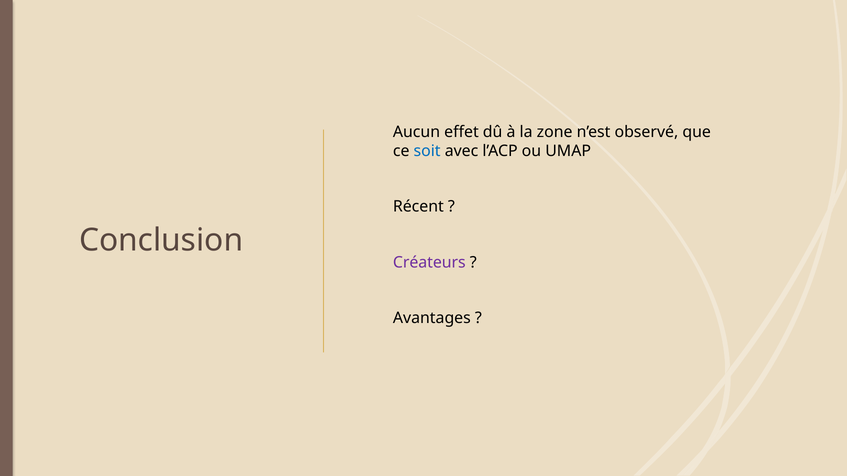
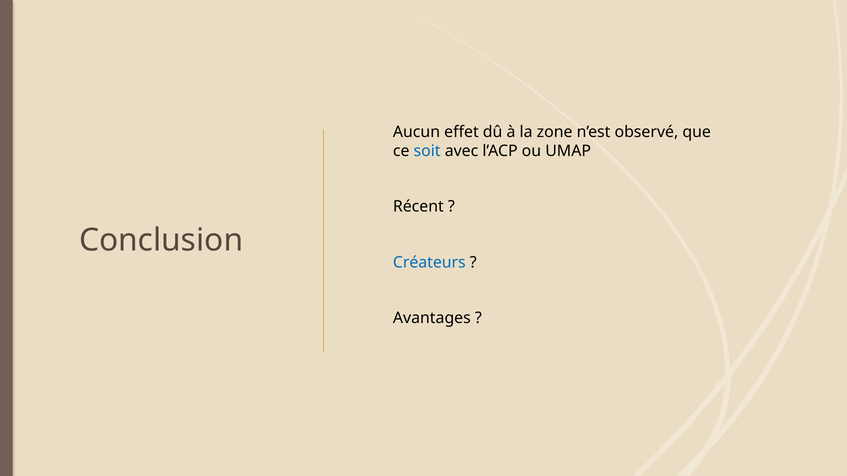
Créateurs colour: purple -> blue
